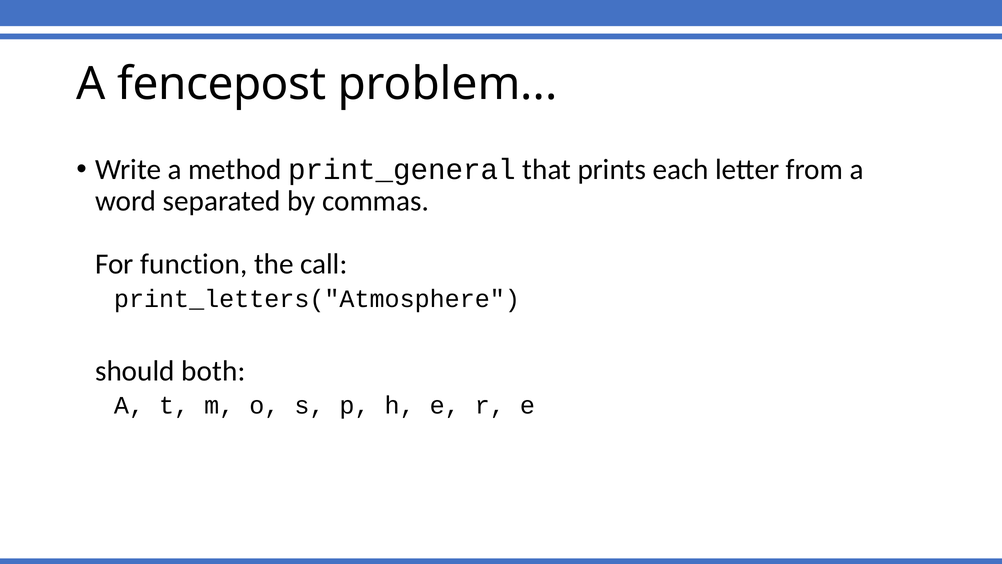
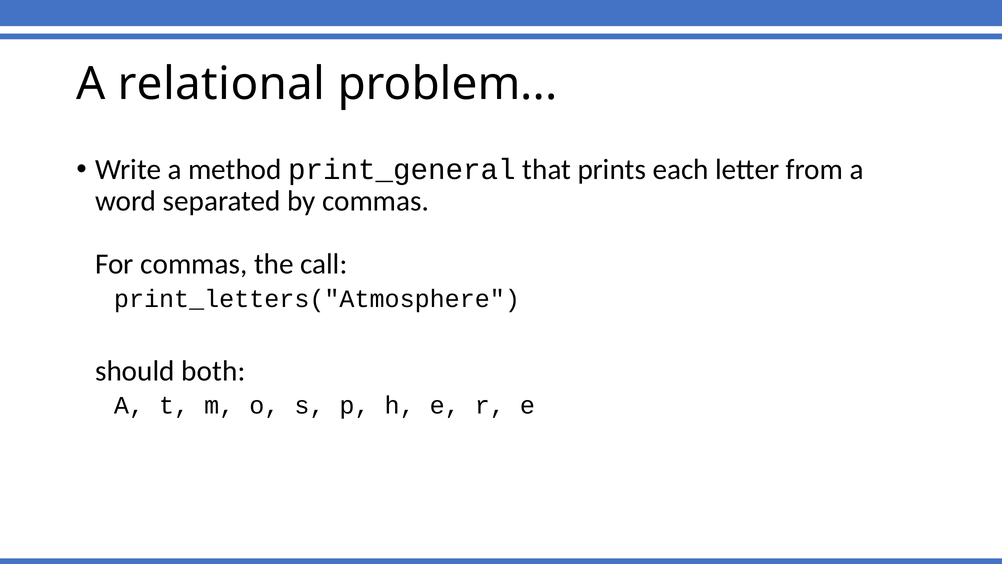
fencepost: fencepost -> relational
For function: function -> commas
